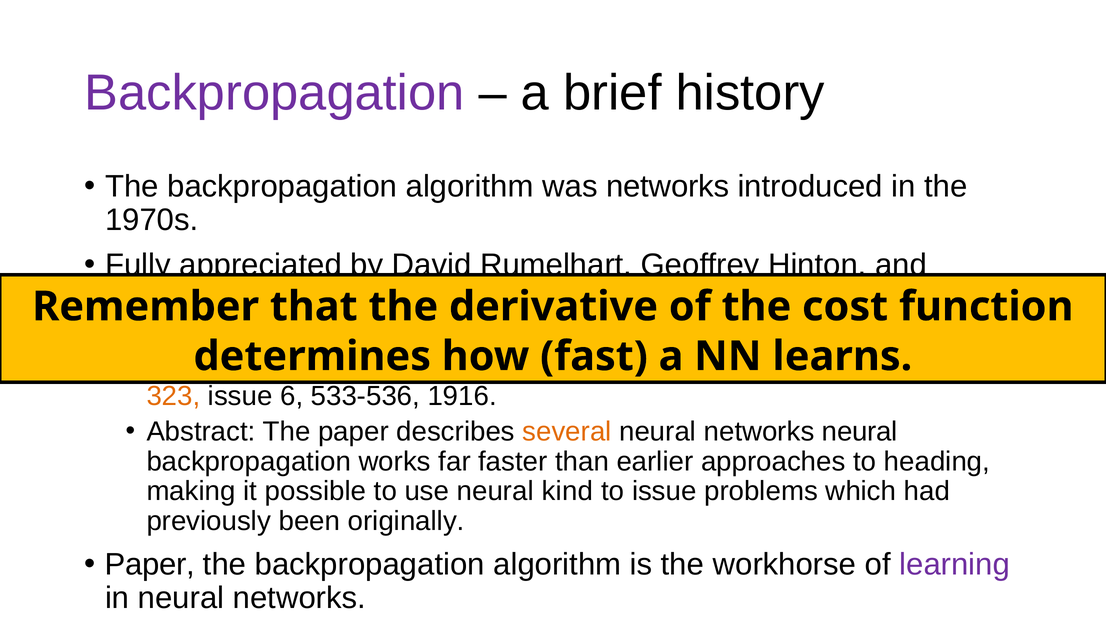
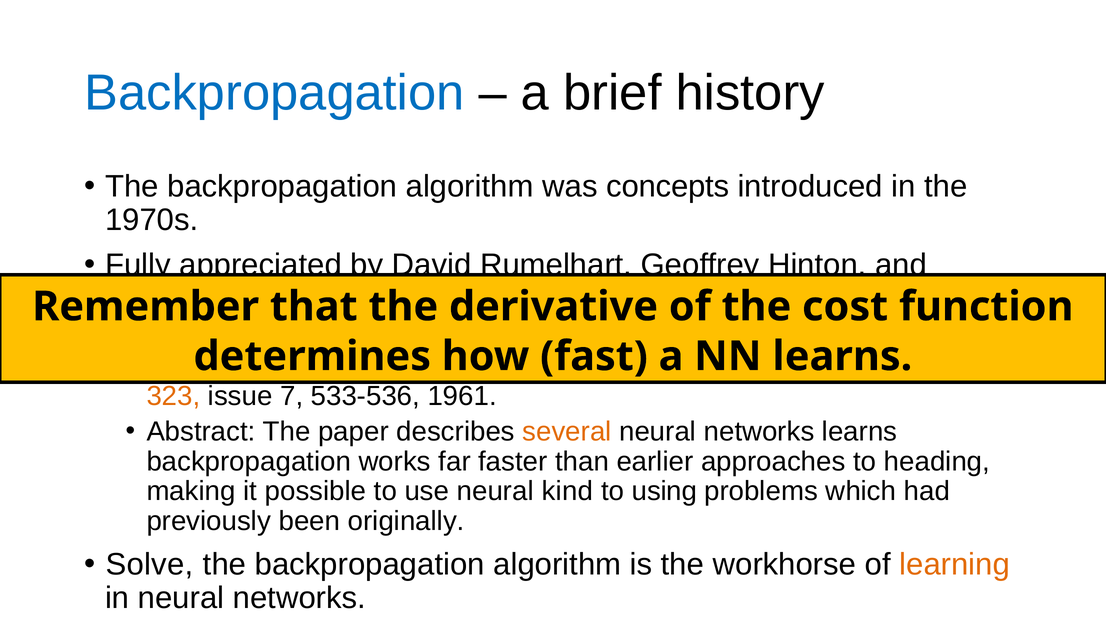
Backpropagation at (274, 93) colour: purple -> blue
was networks: networks -> concepts
6: 6 -> 7
1916: 1916 -> 1961
networks neural: neural -> learns
to issue: issue -> using
Paper at (150, 564): Paper -> Solve
learning at (955, 564) colour: purple -> orange
